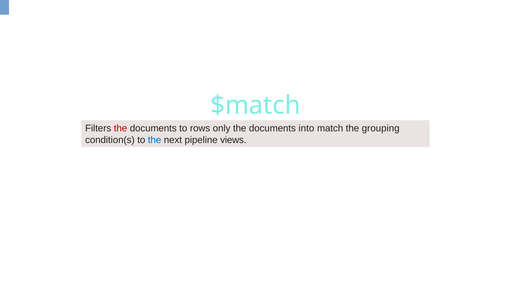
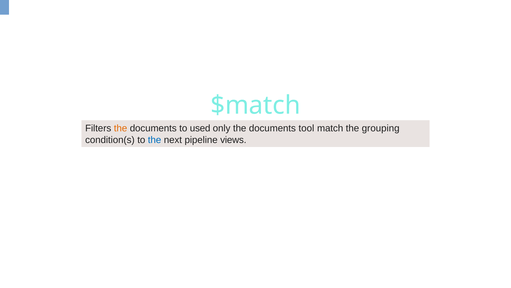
the at (121, 128) colour: red -> orange
rows: rows -> used
into: into -> tool
